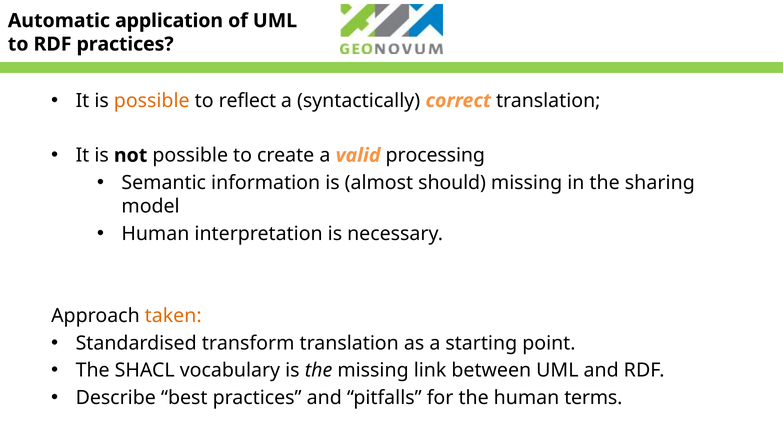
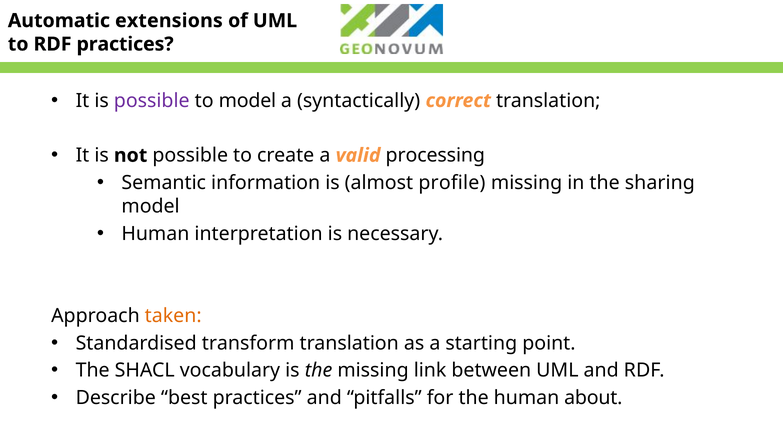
application: application -> extensions
possible at (152, 101) colour: orange -> purple
to reflect: reflect -> model
should: should -> profile
terms: terms -> about
